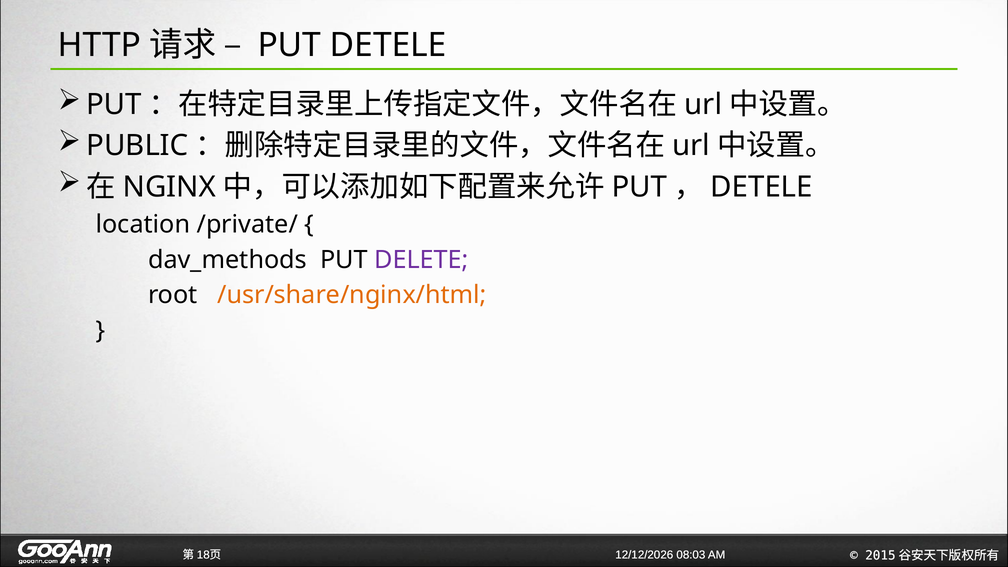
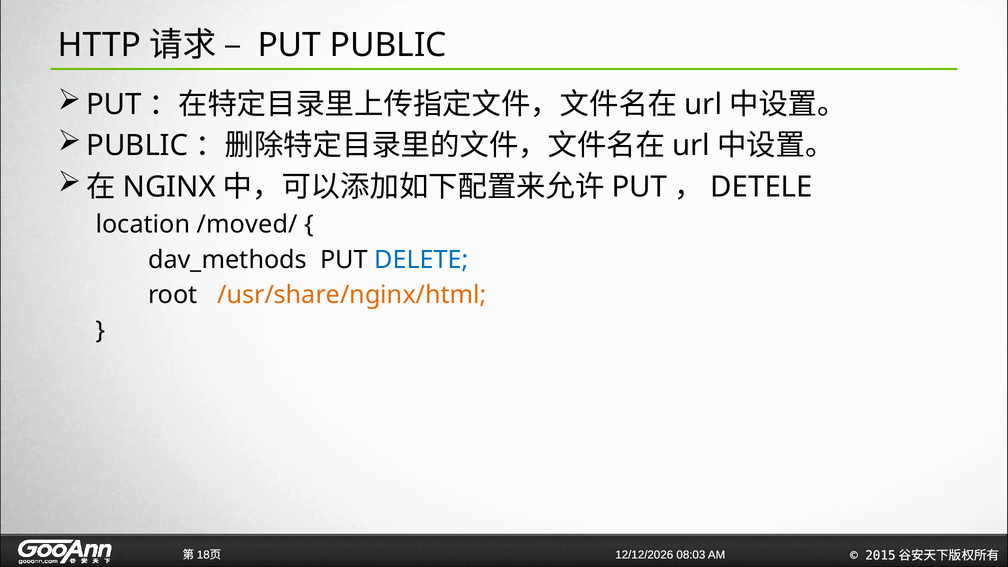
PUT DETELE: DETELE -> PUBLIC
/private/: /private/ -> /moved/
DELETE colour: purple -> blue
